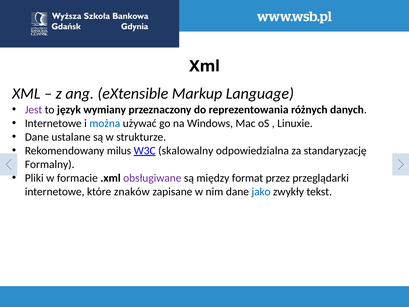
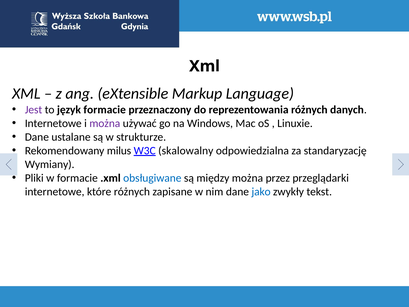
język wymiany: wymiany -> formacie
można at (105, 123) colour: blue -> purple
Formalny: Formalny -> Wymiany
obsługiwane colour: purple -> blue
między format: format -> można
które znaków: znaków -> różnych
